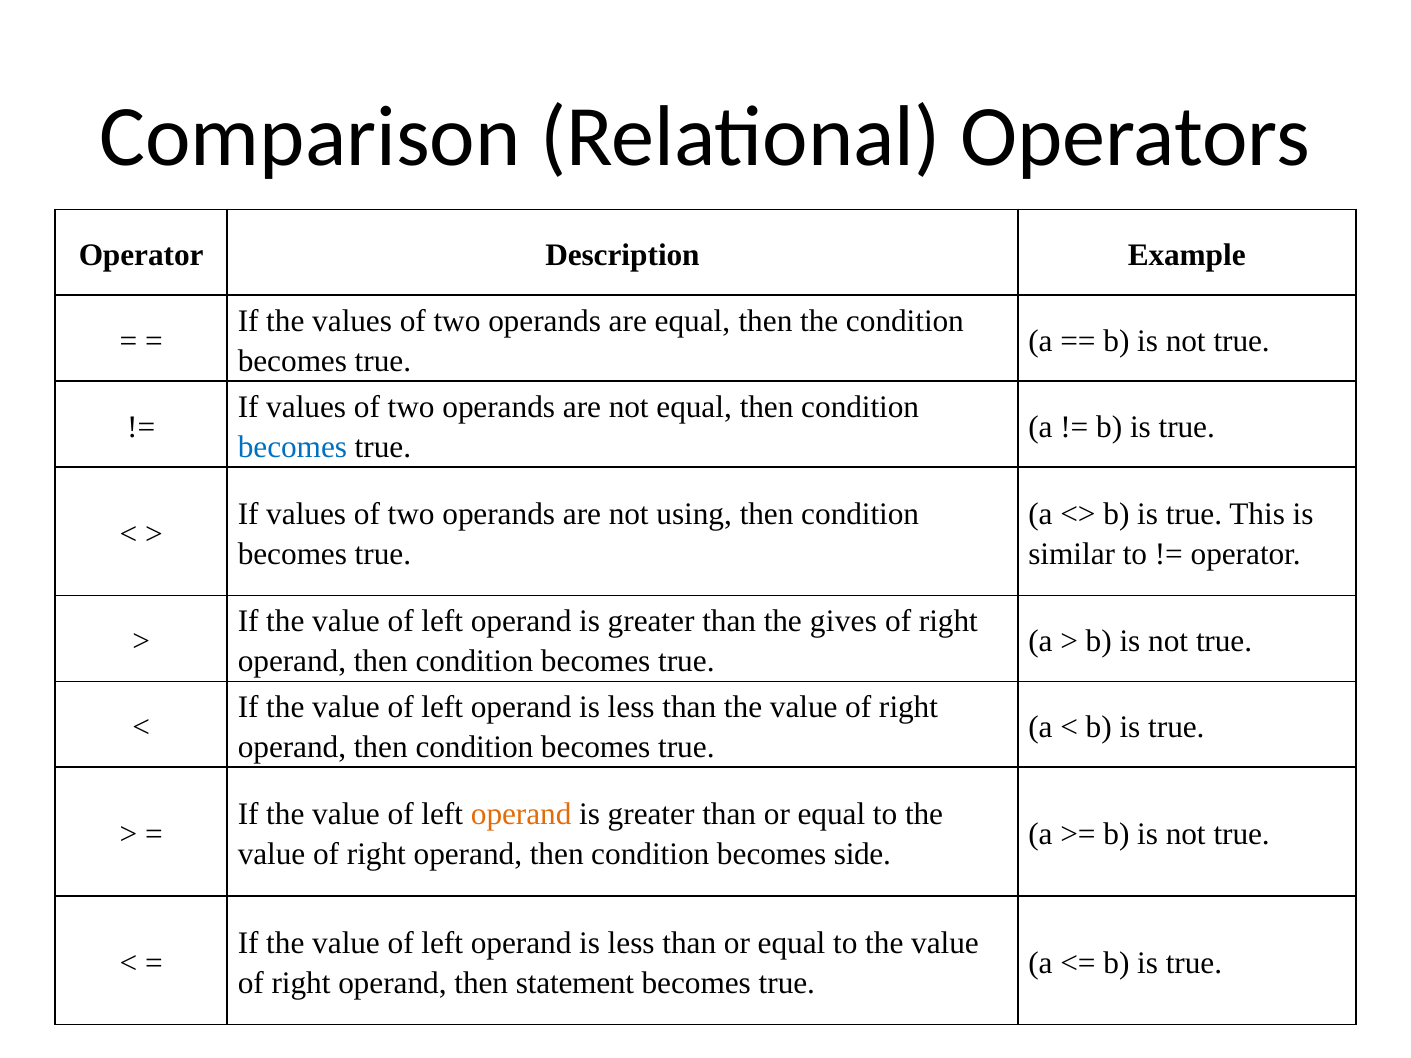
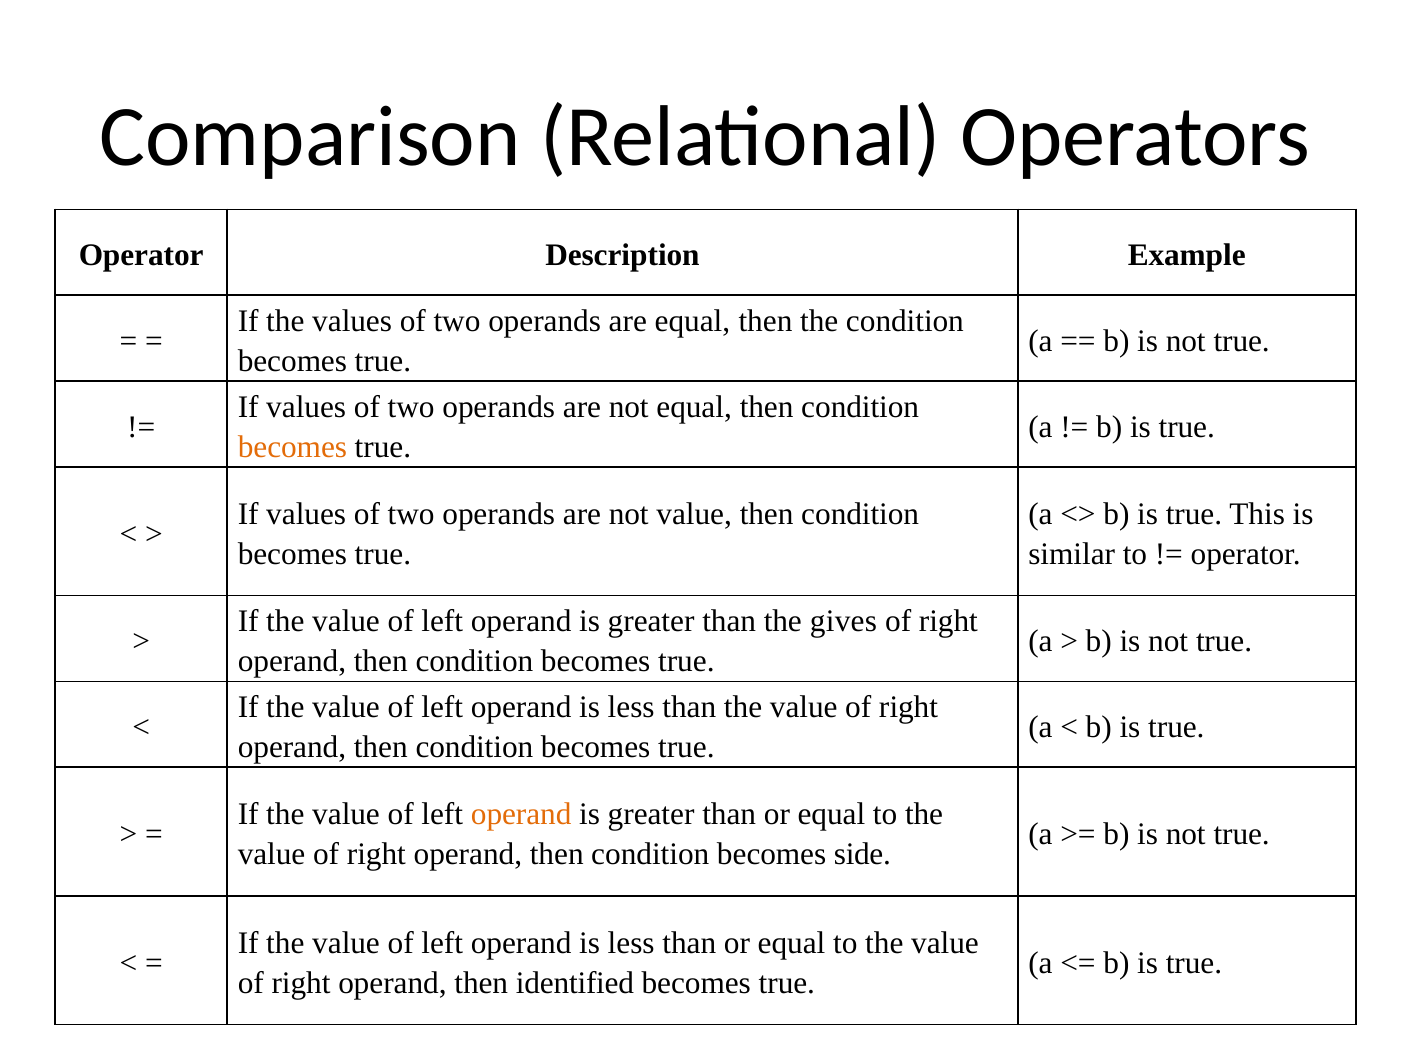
becomes at (292, 447) colour: blue -> orange
not using: using -> value
statement: statement -> identified
